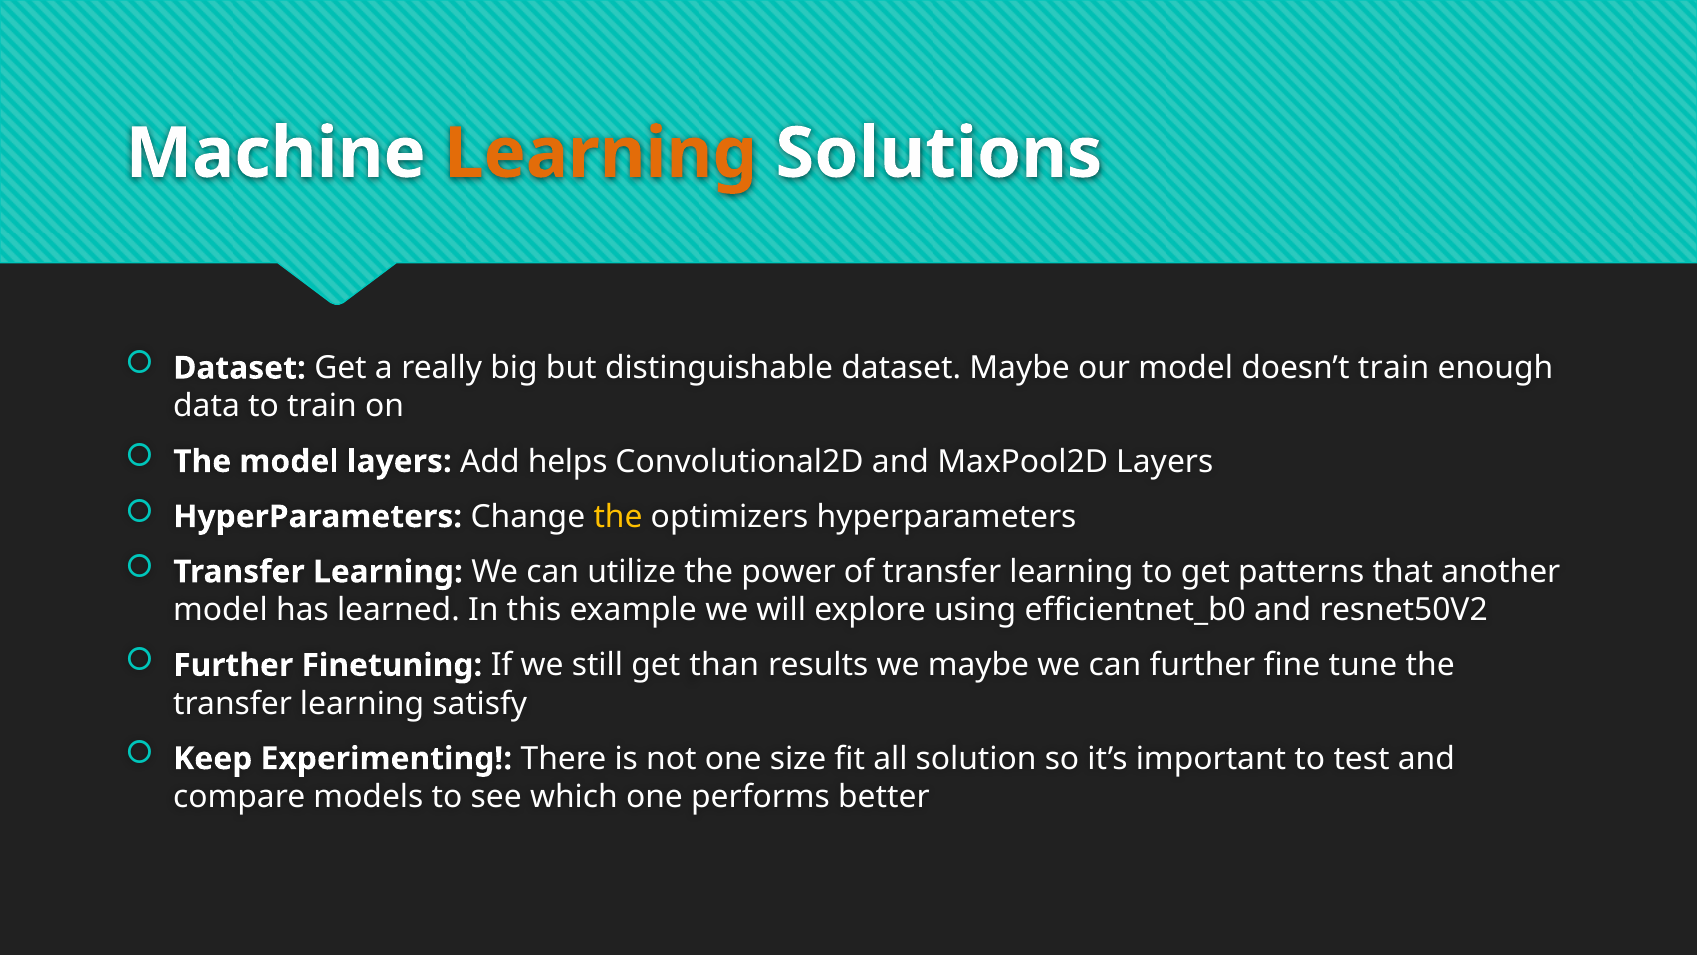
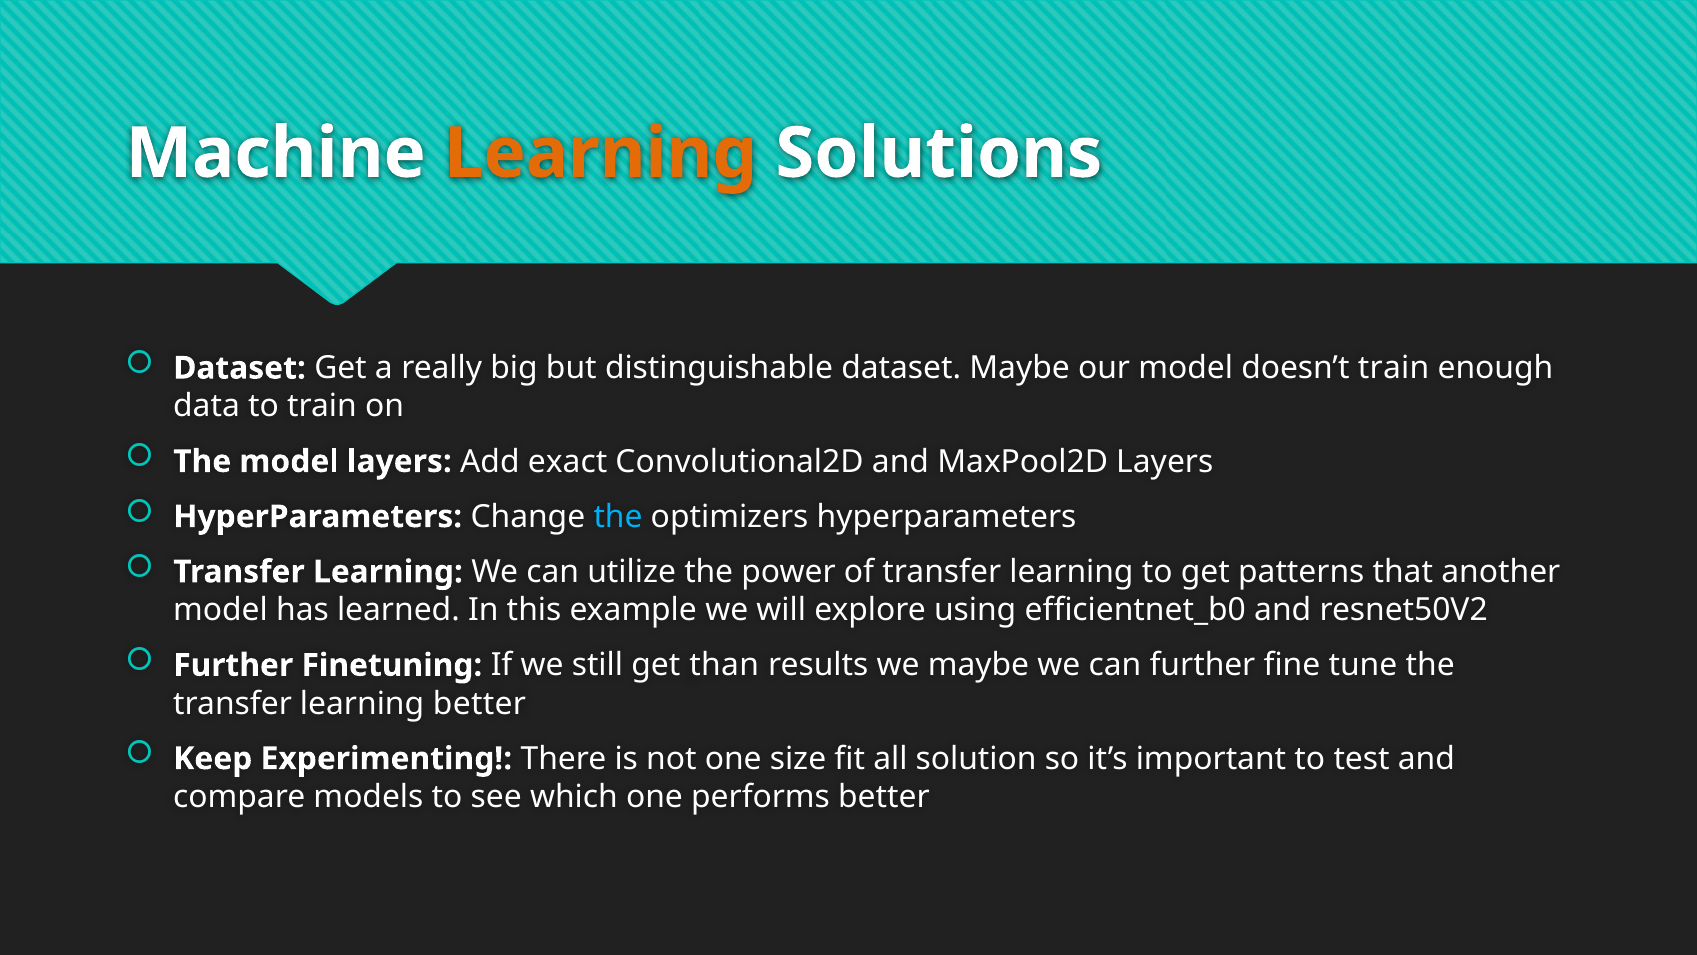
helps: helps -> exact
the at (618, 516) colour: yellow -> light blue
learning satisfy: satisfy -> better
